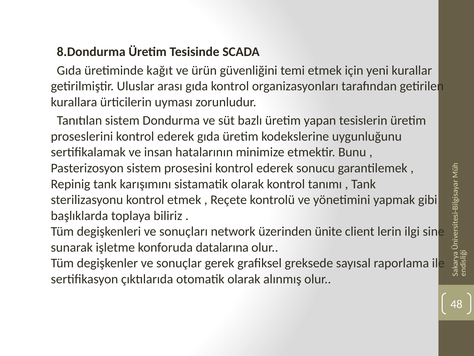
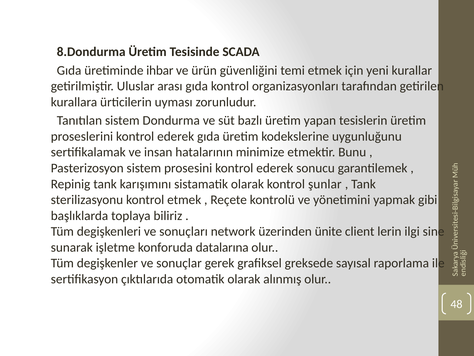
kağıt: kağıt -> ihbar
tanımı: tanımı -> şunlar
